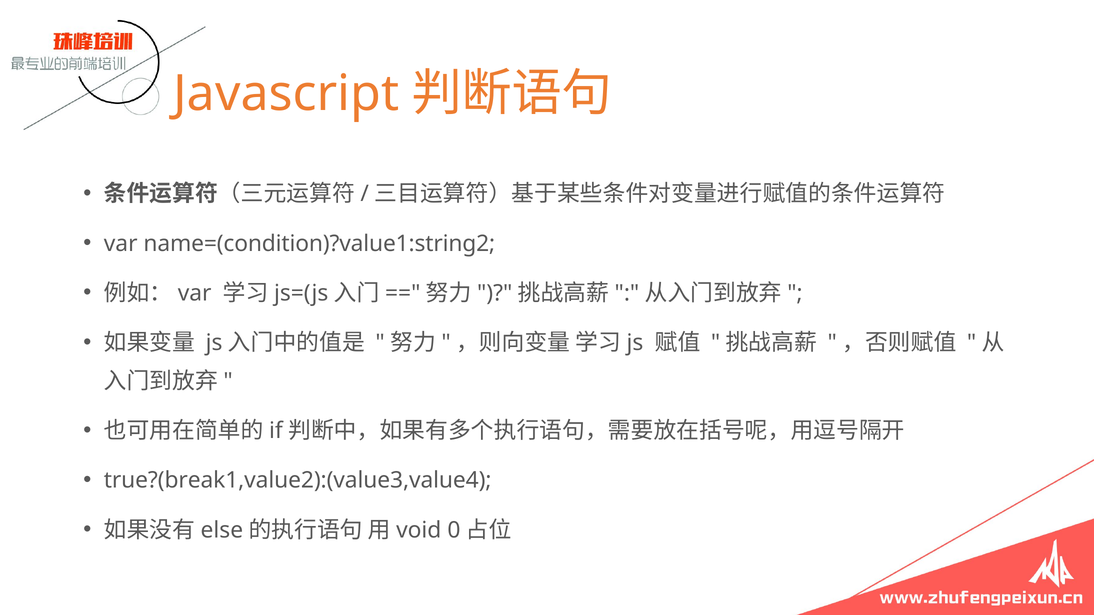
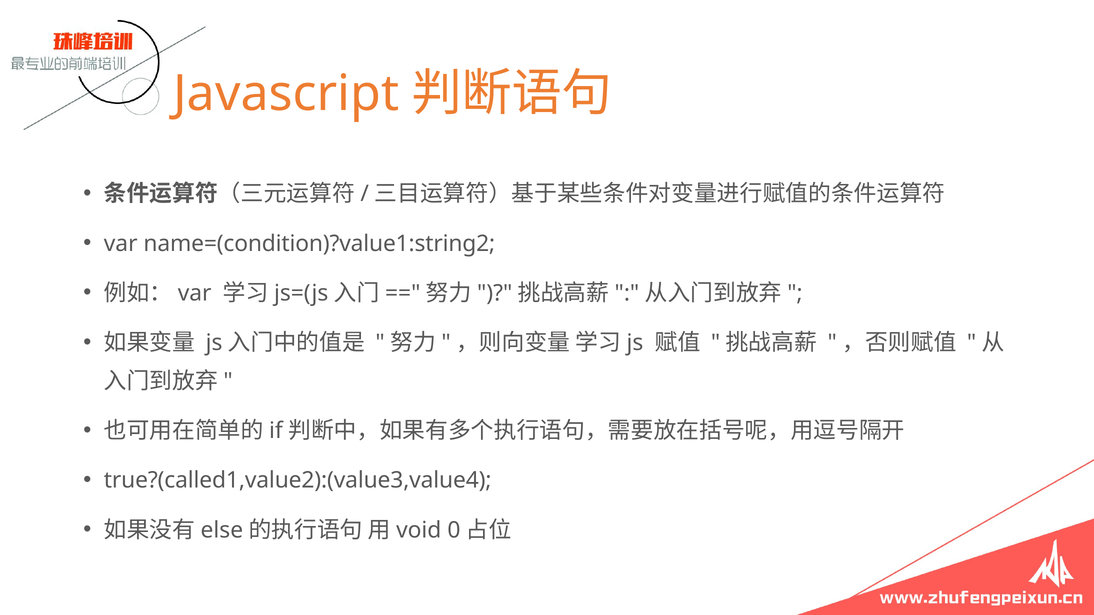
true?(break1,value2):(value3,value4: true?(break1,value2):(value3,value4 -> true?(called1,value2):(value3,value4
